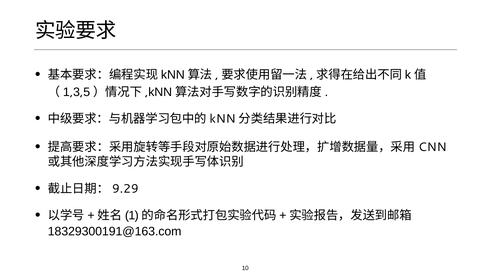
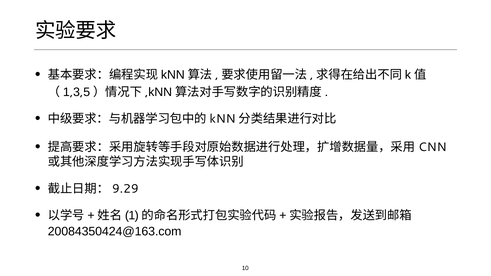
18329300191@163.com: 18329300191@163.com -> 20084350424@163.com
